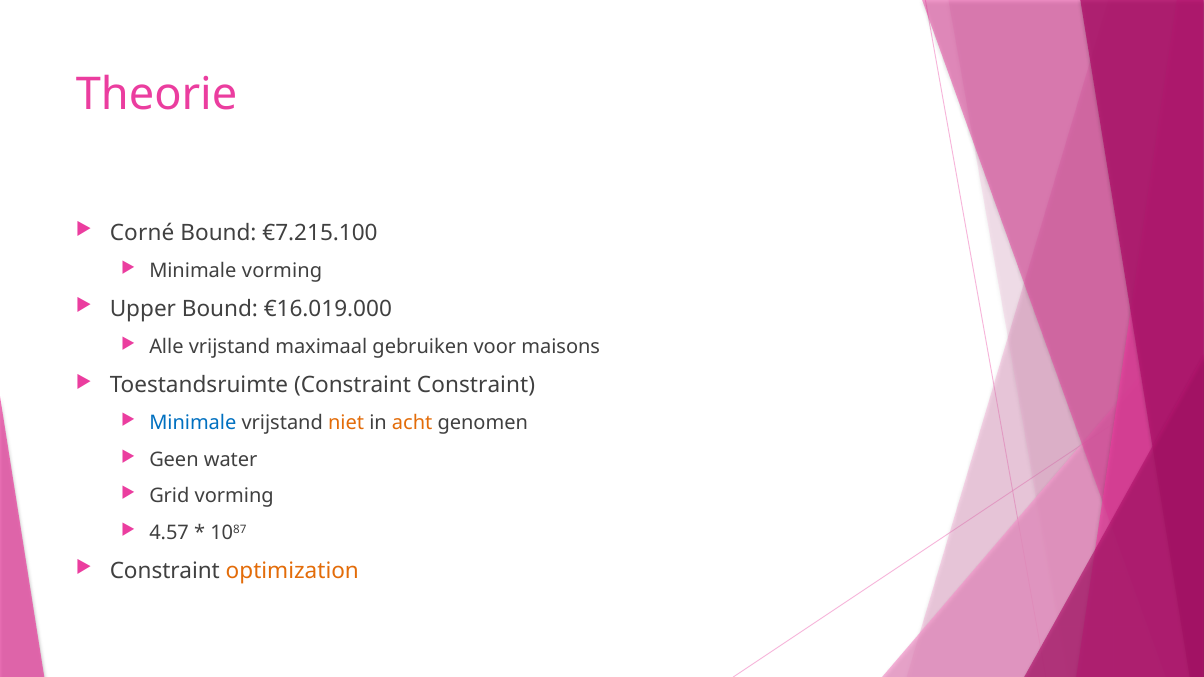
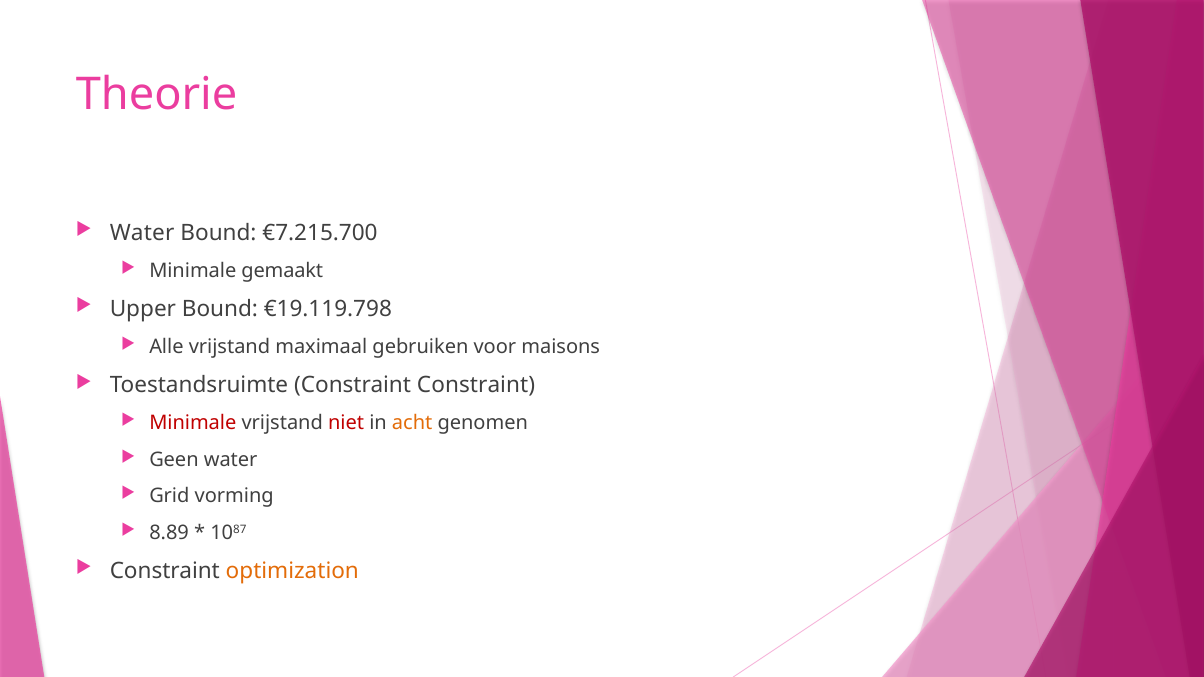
Corné at (142, 233): Corné -> Water
€7.215.100: €7.215.100 -> €7.215.700
Minimale vorming: vorming -> gemaakt
€16.019.000: €16.019.000 -> €19.119.798
Minimale at (193, 423) colour: blue -> red
niet colour: orange -> red
4.57: 4.57 -> 8.89
